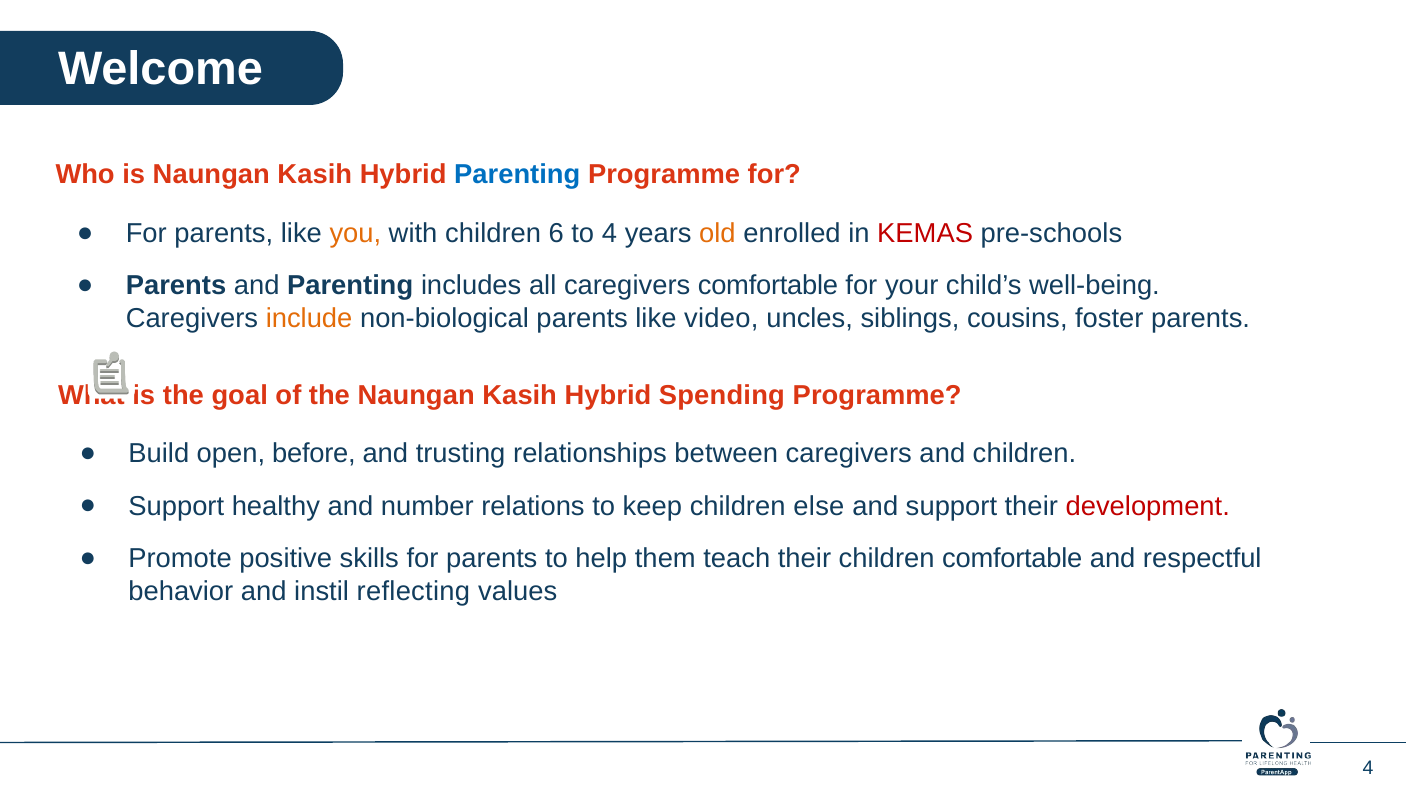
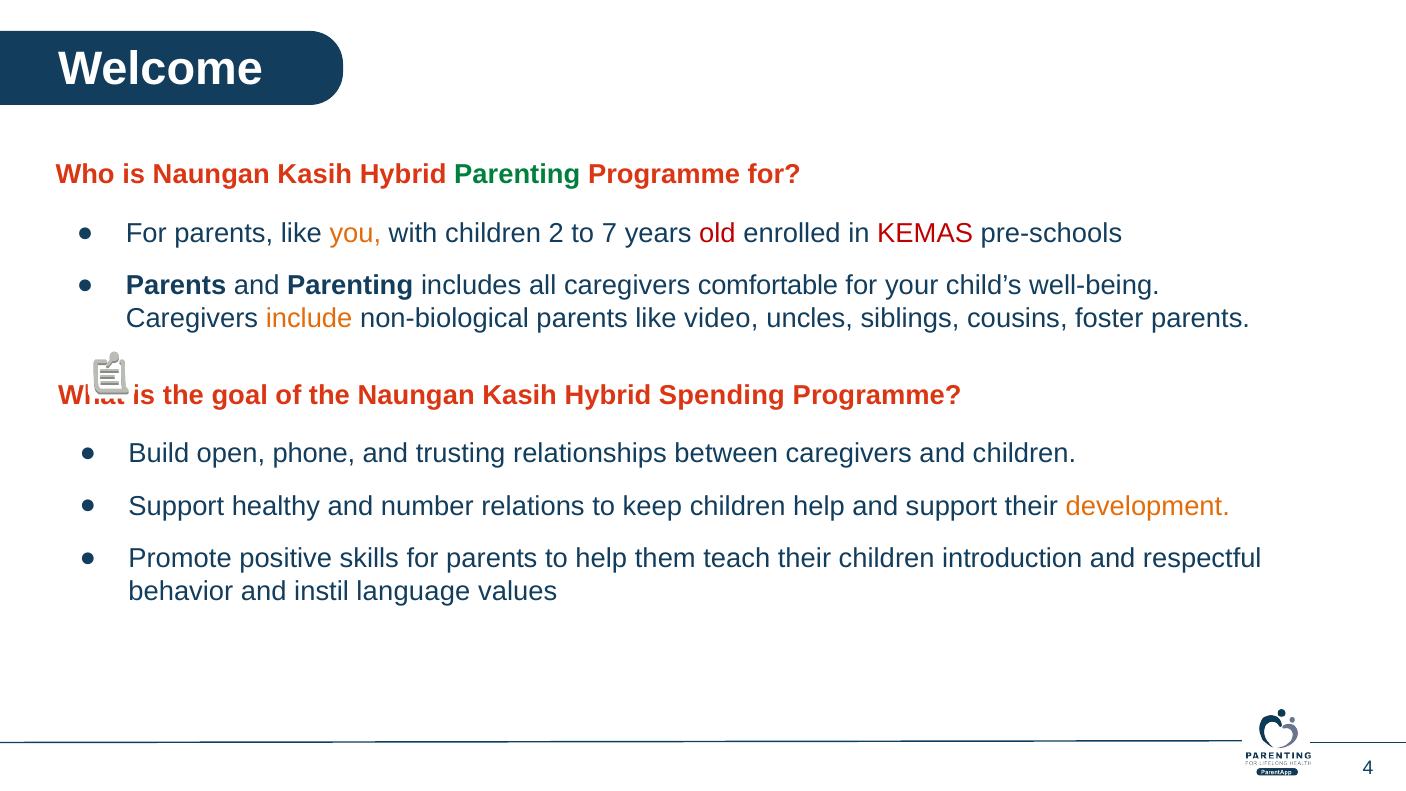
Parenting at (517, 175) colour: blue -> green
6: 6 -> 2
to 4: 4 -> 7
old colour: orange -> red
before: before -> phone
children else: else -> help
development colour: red -> orange
children comfortable: comfortable -> introduction
reflecting: reflecting -> language
